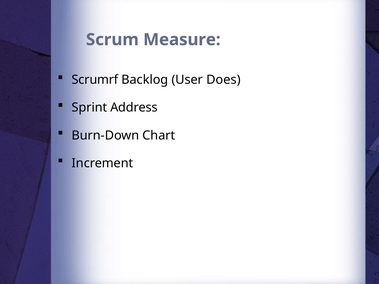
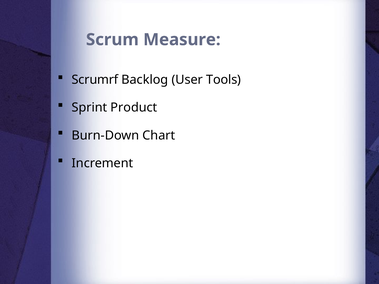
Does: Does -> Tools
Address: Address -> Product
